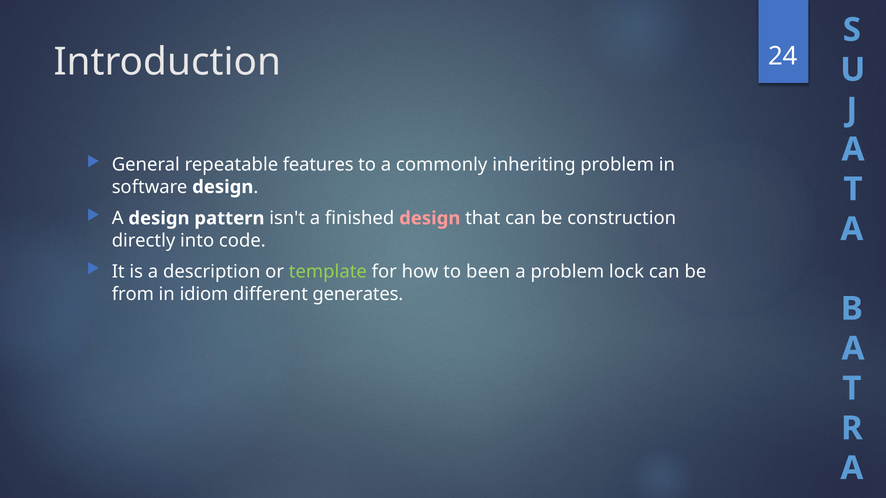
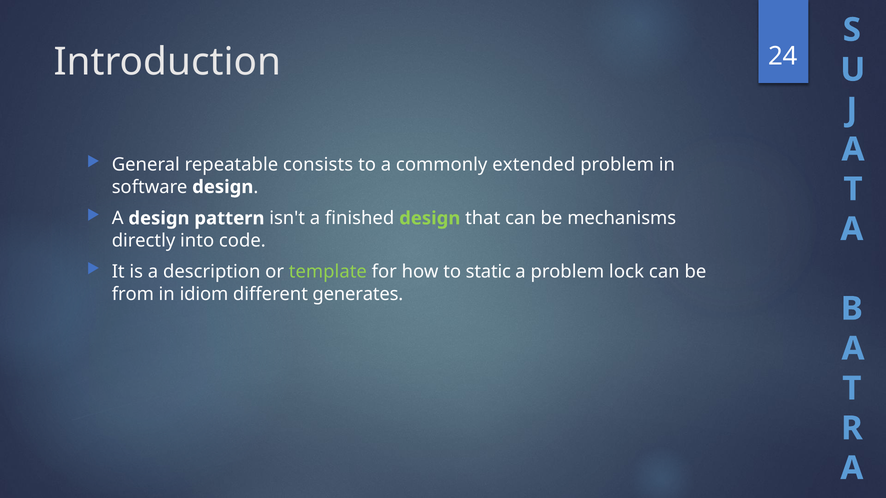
features: features -> consists
inheriting: inheriting -> extended
design at (430, 218) colour: pink -> light green
construction: construction -> mechanisms
been: been -> static
